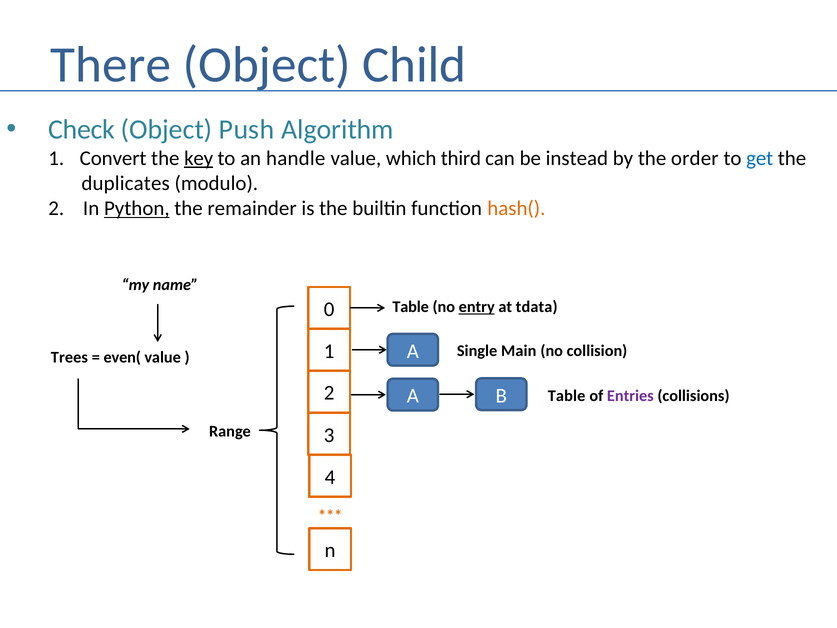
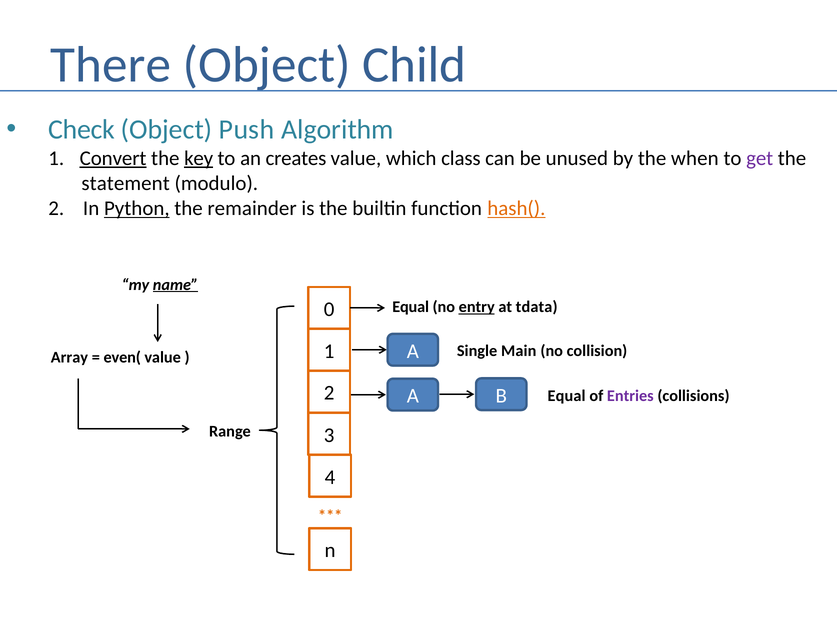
Convert underline: none -> present
handle: handle -> creates
third: third -> class
instead: instead -> unused
order: order -> when
get colour: blue -> purple
duplicates: duplicates -> statement
hash( underline: none -> present
name underline: none -> present
Table at (411, 307): Table -> Equal
Trees: Trees -> Array
Table at (567, 396): Table -> Equal
